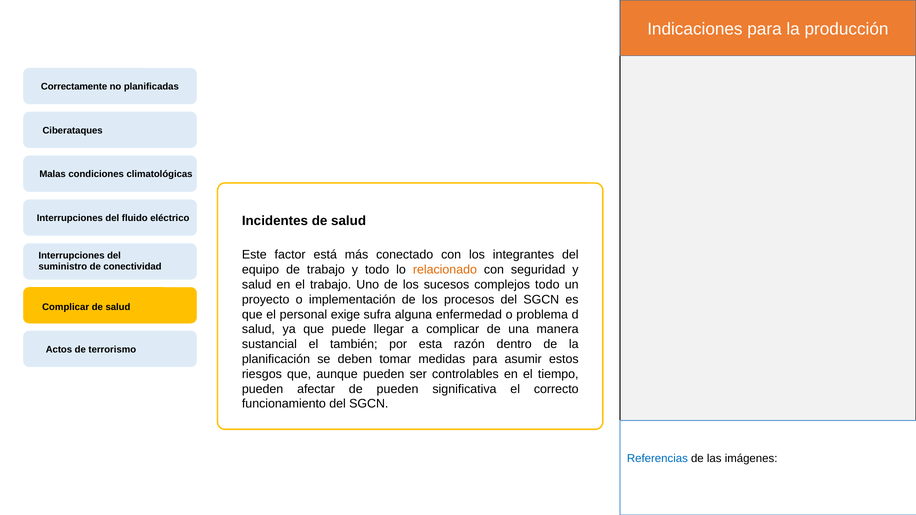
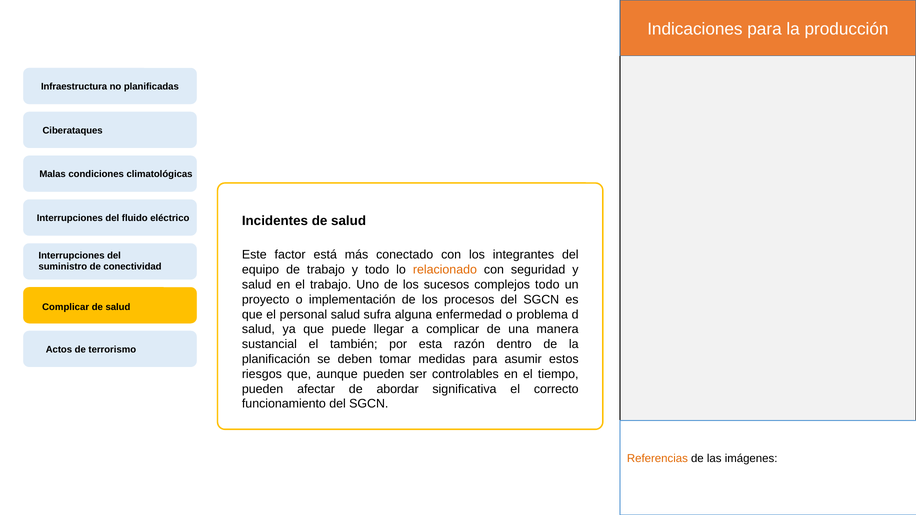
Correctamente: Correctamente -> Infraestructura
personal exige: exige -> salud
de pueden: pueden -> abordar
Referencias colour: blue -> orange
